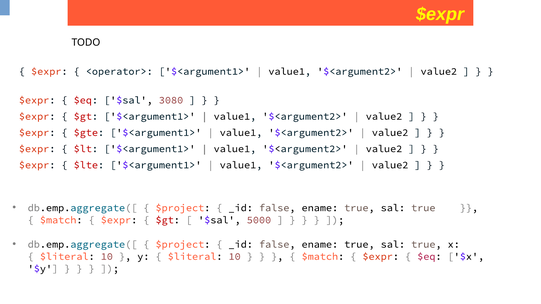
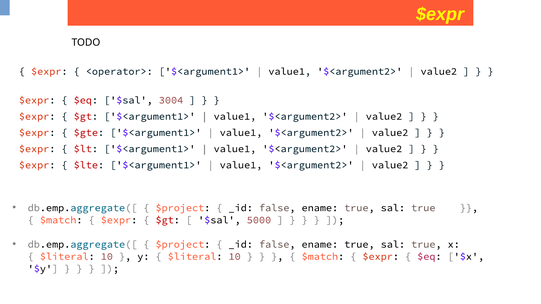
3080: 3080 -> 3004
